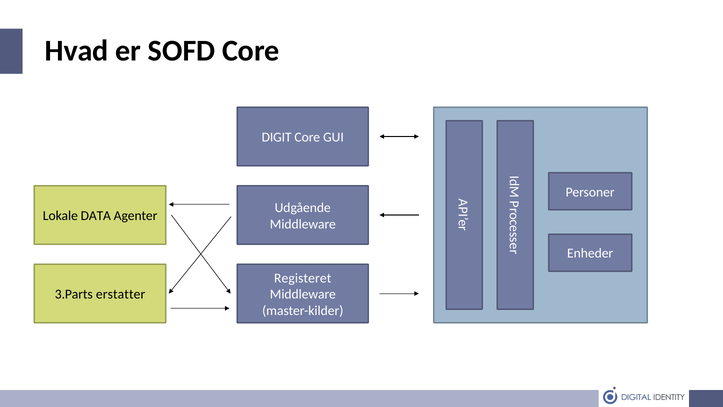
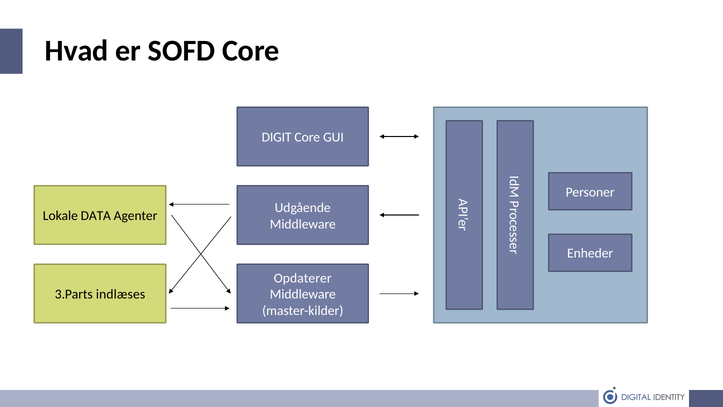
Registeret: Registeret -> Opdaterer
erstatter: erstatter -> indlæses
